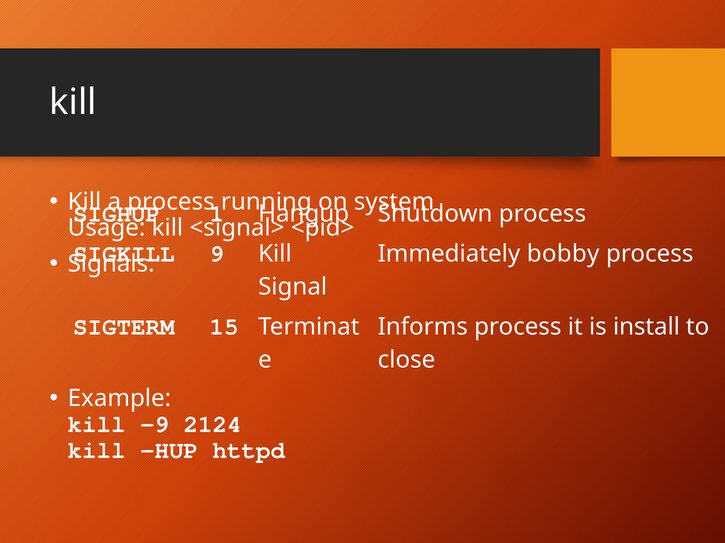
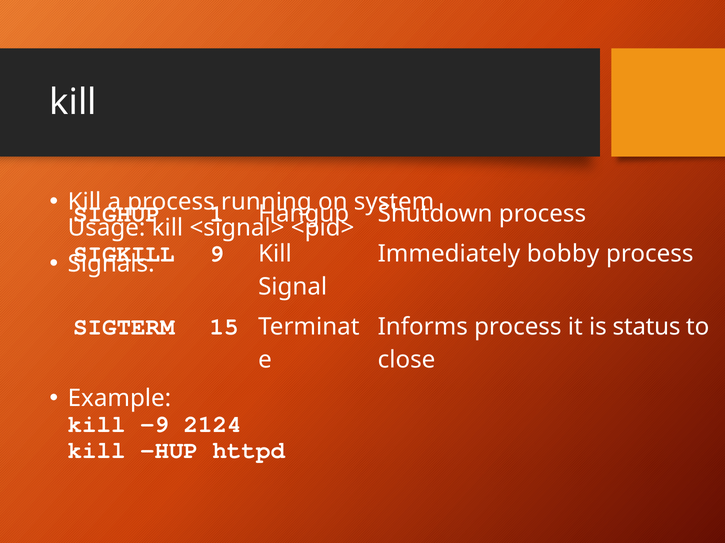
install: install -> status
